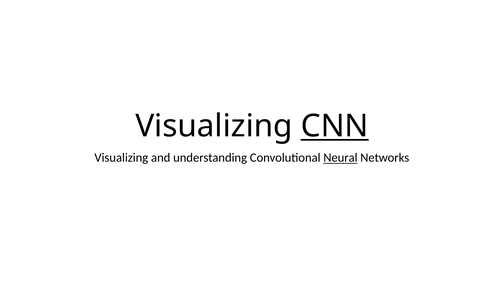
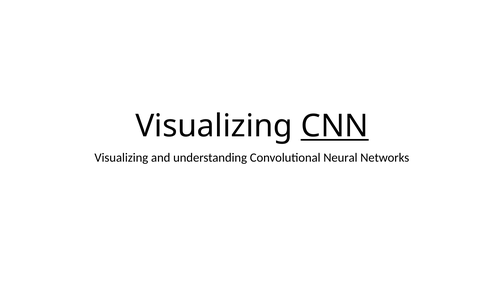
Neural underline: present -> none
